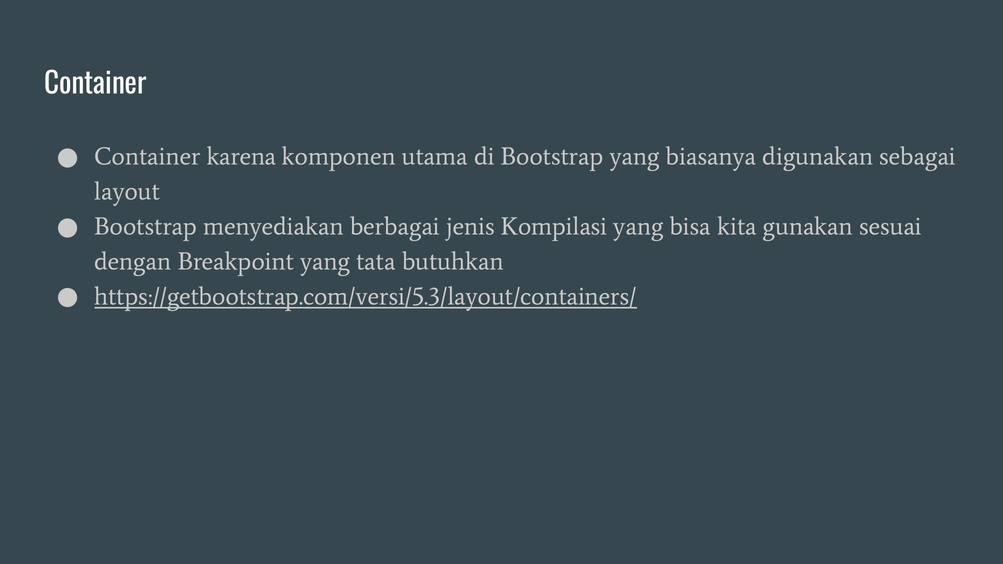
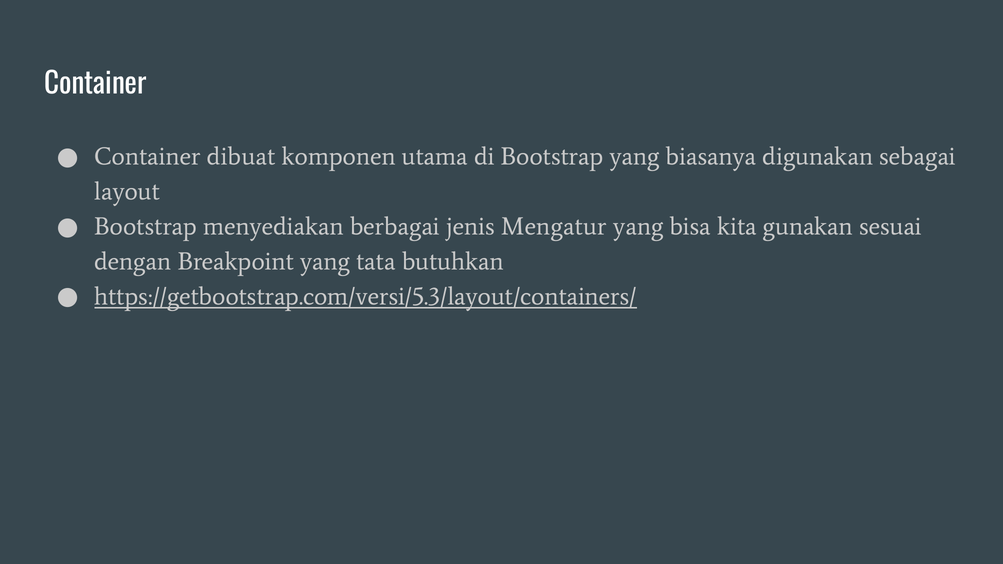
karena: karena -> dibuat
Kompilasi: Kompilasi -> Mengatur
